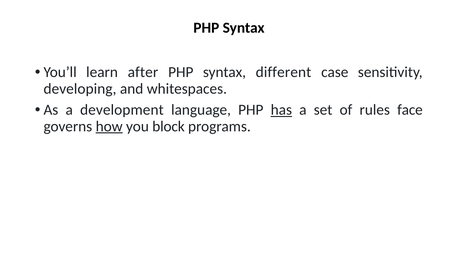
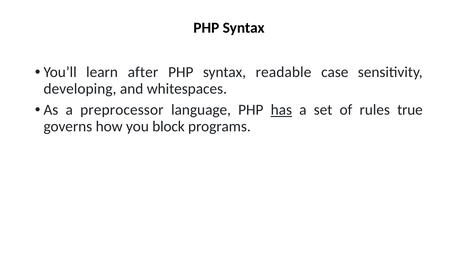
different: different -> readable
development: development -> preprocessor
face: face -> true
how underline: present -> none
